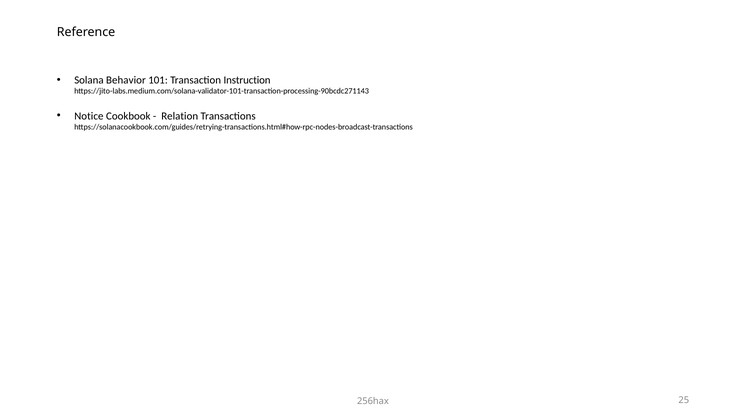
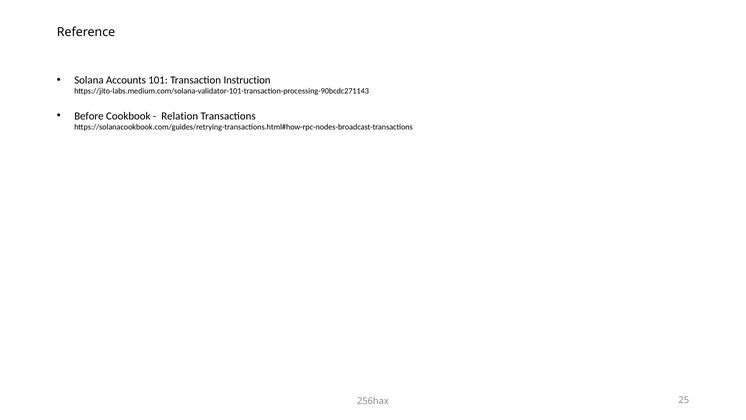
Behavior: Behavior -> Accounts
Notice: Notice -> Before
